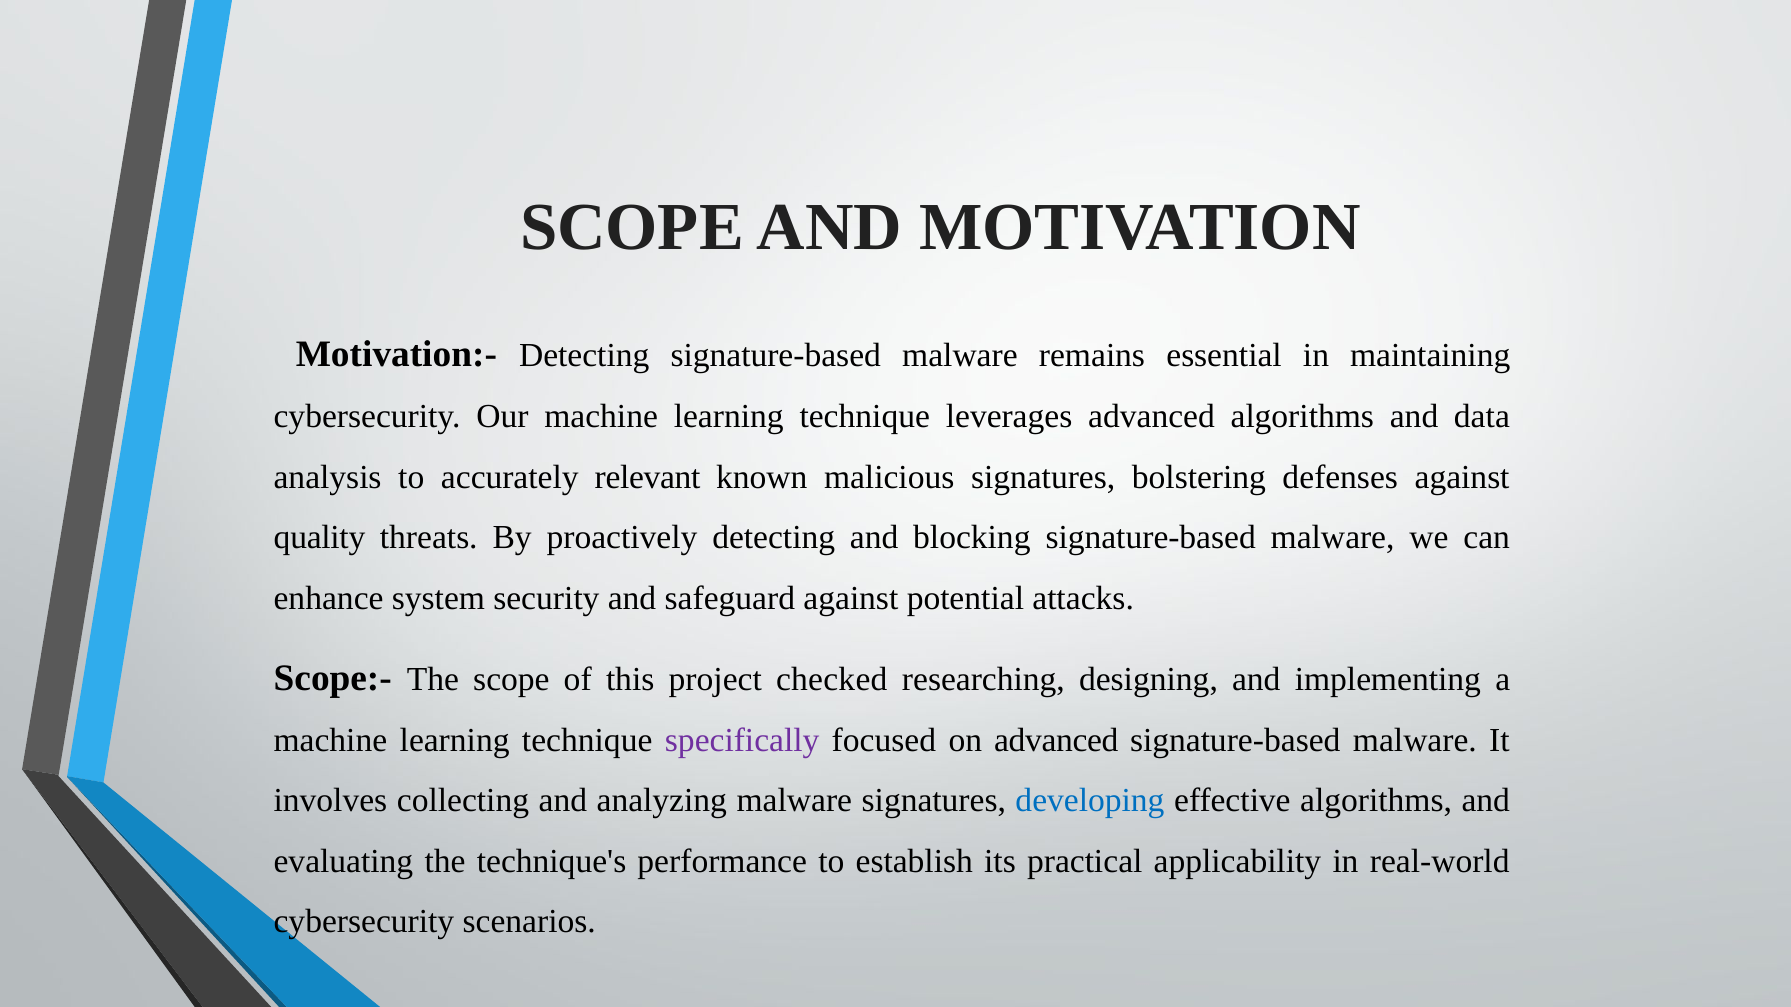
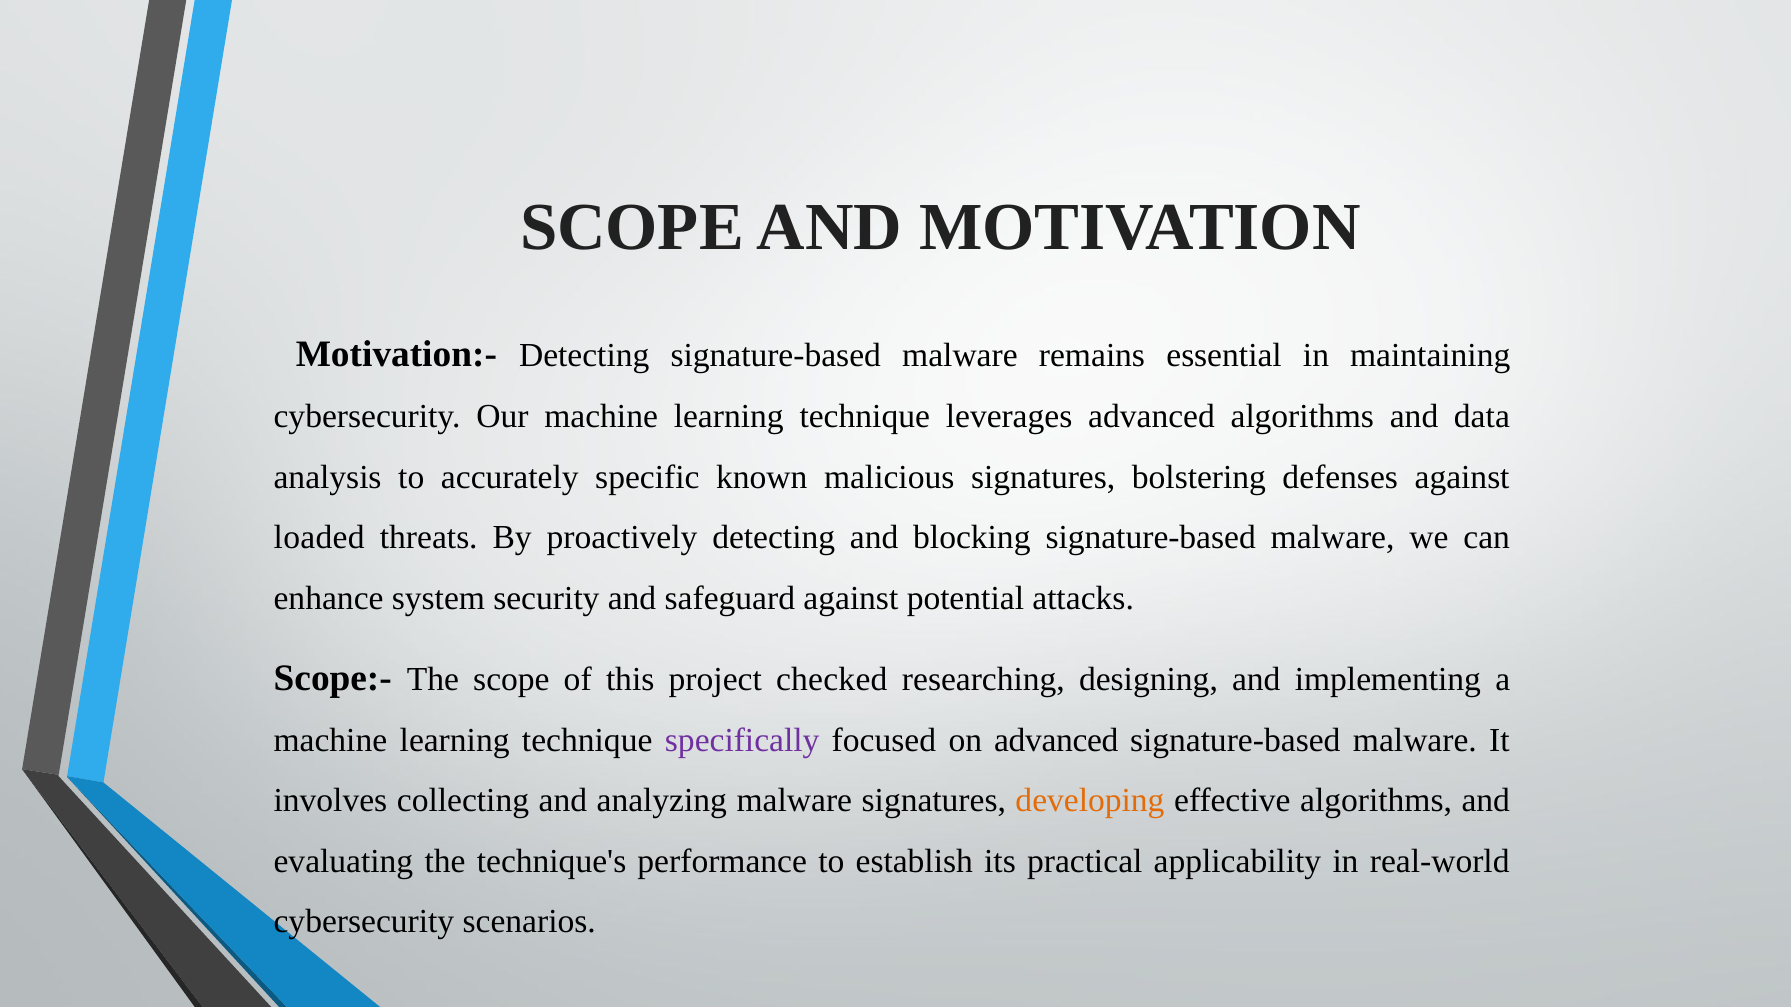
relevant: relevant -> specific
quality: quality -> loaded
developing colour: blue -> orange
